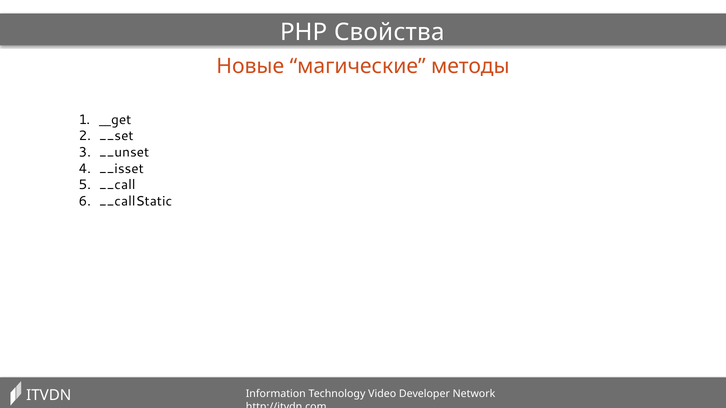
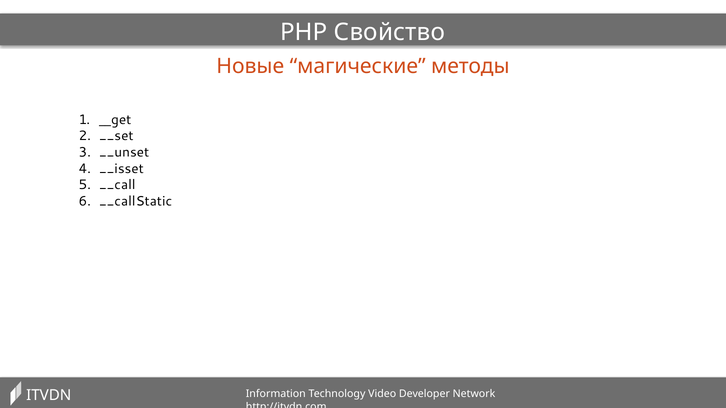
Свойства: Свойства -> Свойство
